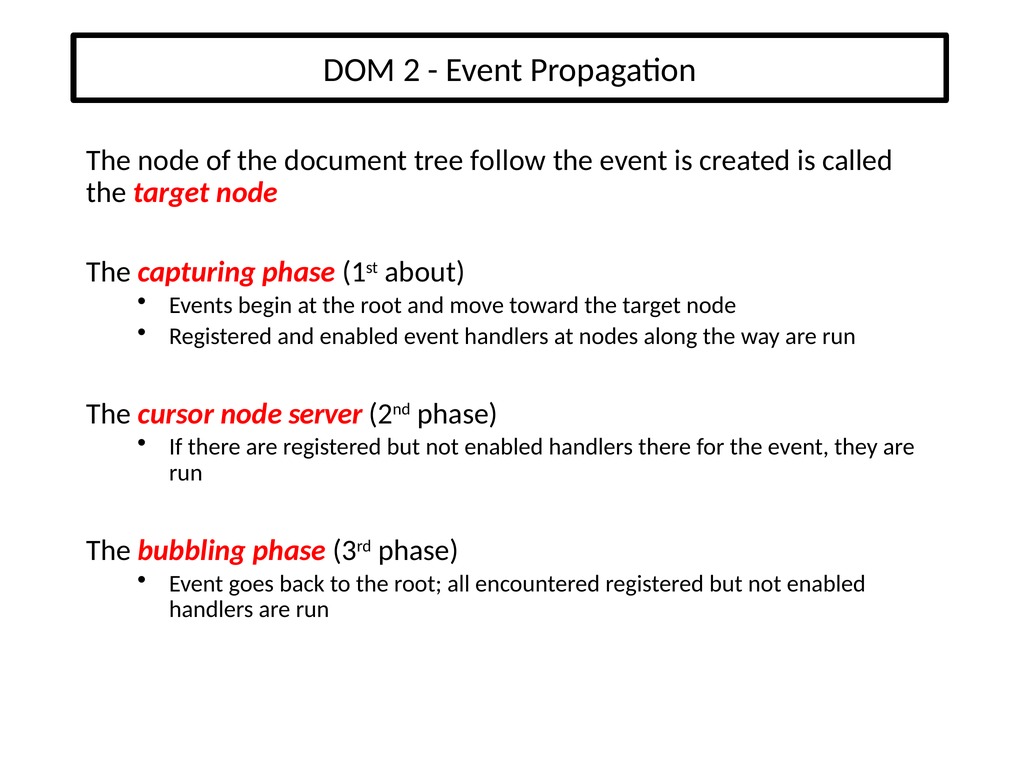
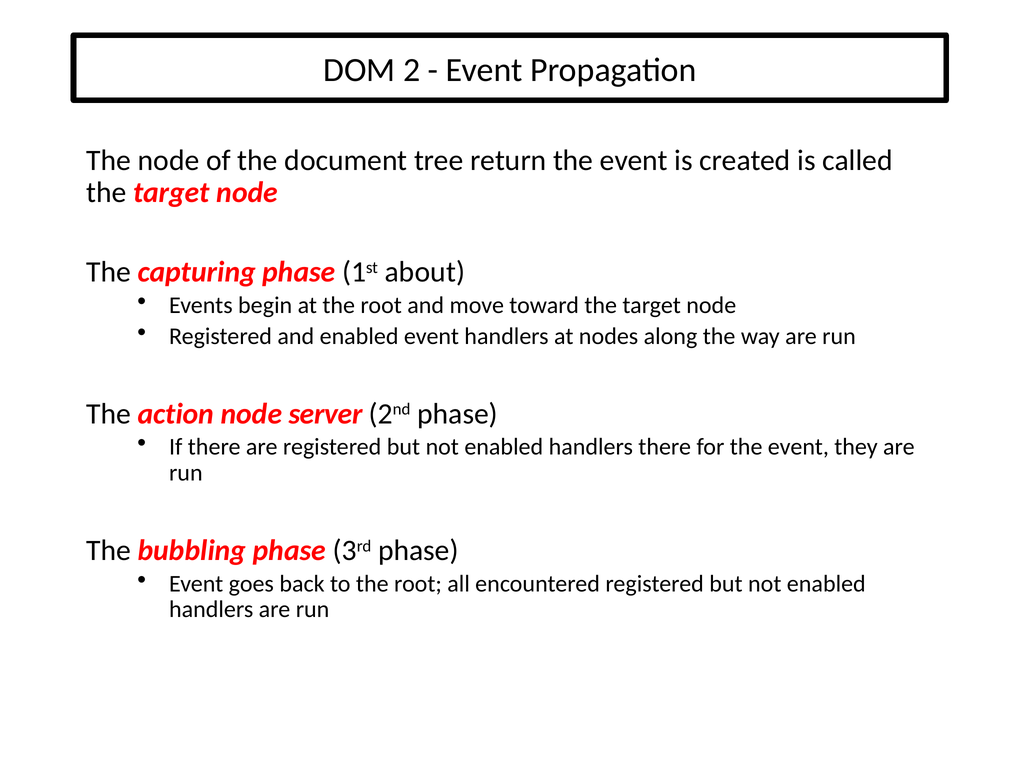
follow: follow -> return
cursor: cursor -> action
